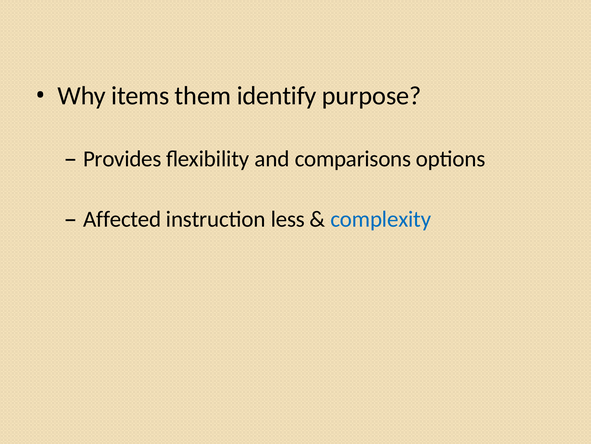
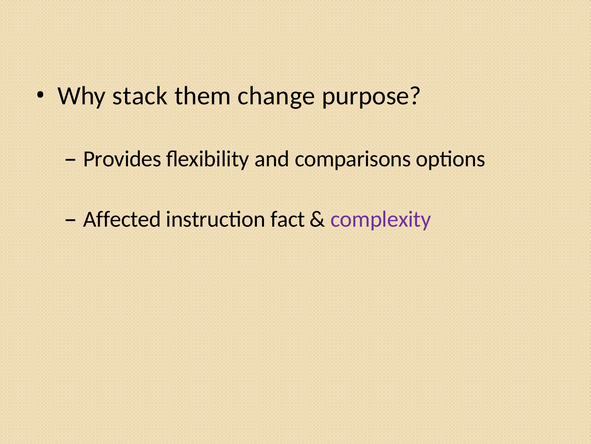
items: items -> stack
identify: identify -> change
less: less -> fact
complexity colour: blue -> purple
